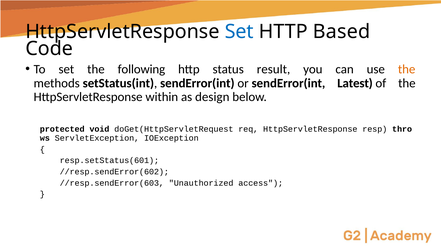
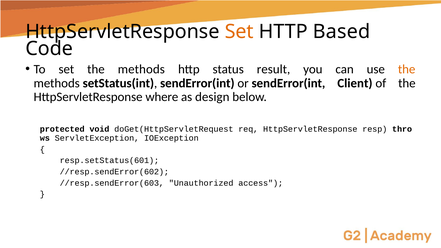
Set at (239, 32) colour: blue -> orange
set the following: following -> methods
Latest: Latest -> Client
within: within -> where
